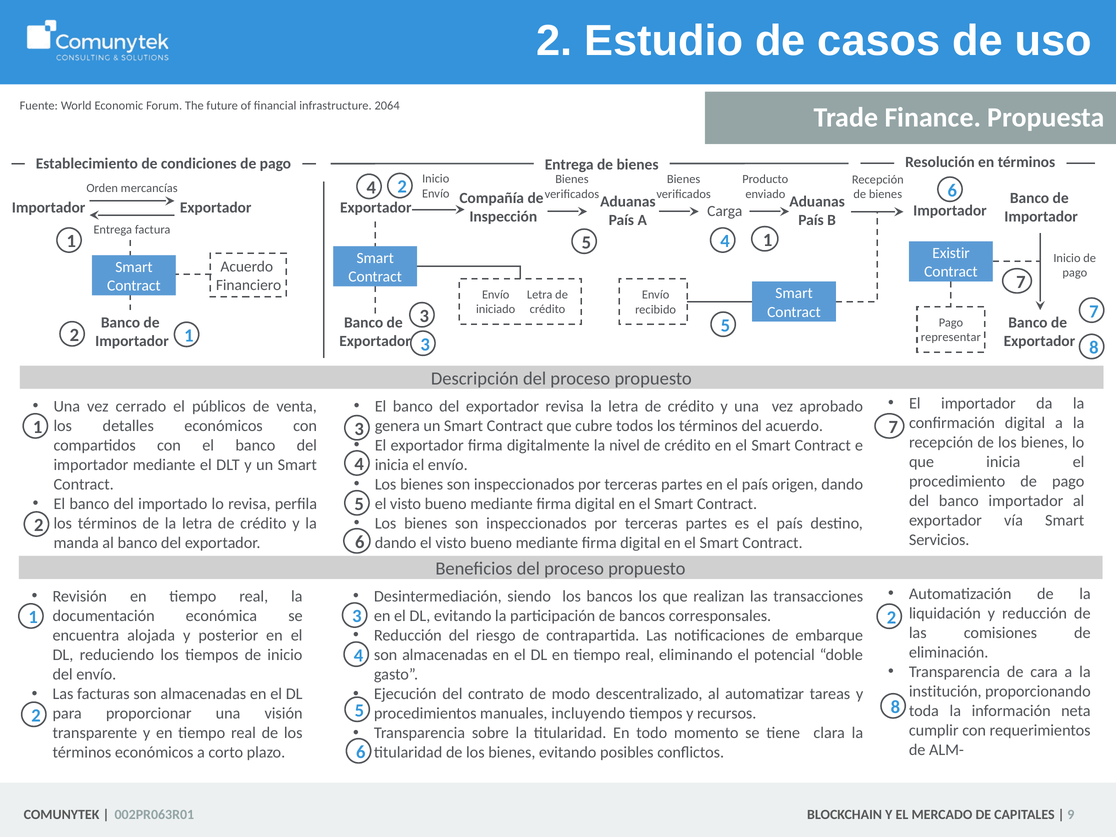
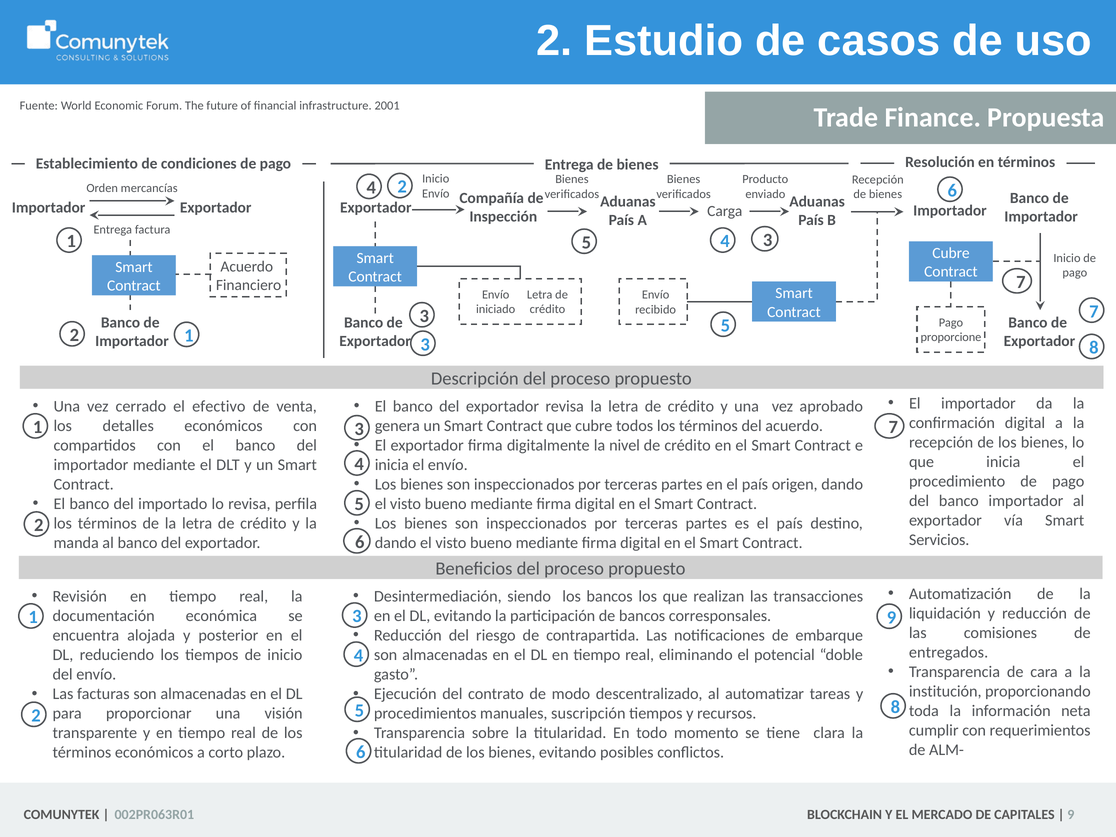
2064: 2064 -> 2001
5 1: 1 -> 3
Existir at (951, 253): Existir -> Cubre
representar: representar -> proporcione
públicos: públicos -> efectivo
3 2: 2 -> 9
eliminación: eliminación -> entregados
incluyendo: incluyendo -> suscripción
